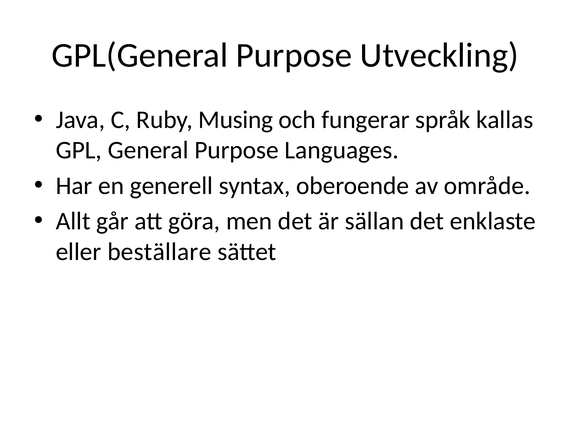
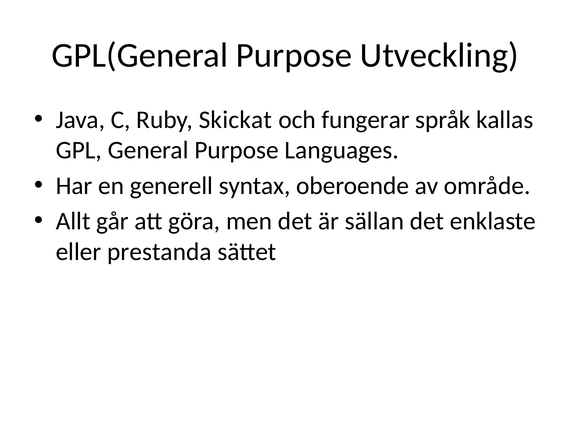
Musing: Musing -> Skickat
beställare: beställare -> prestanda
